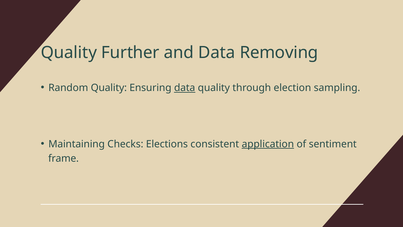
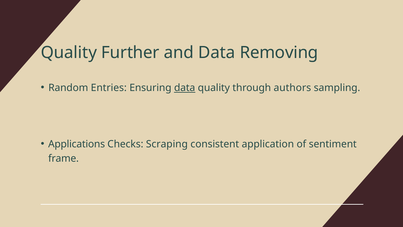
Random Quality: Quality -> Entries
election: election -> authors
Maintaining: Maintaining -> Applications
Elections: Elections -> Scraping
application underline: present -> none
